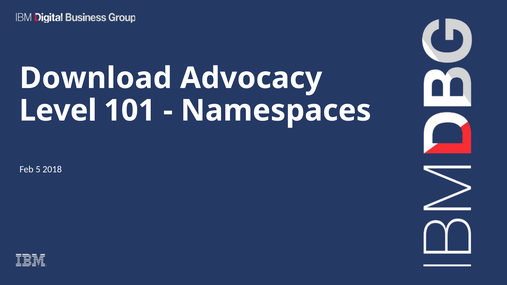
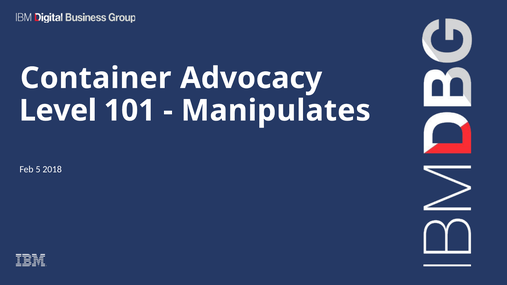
Download: Download -> Container
Namespaces: Namespaces -> Manipulates
